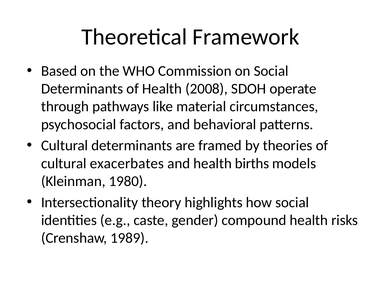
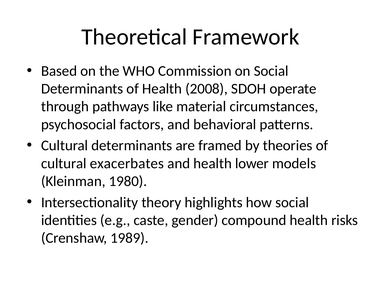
births: births -> lower
